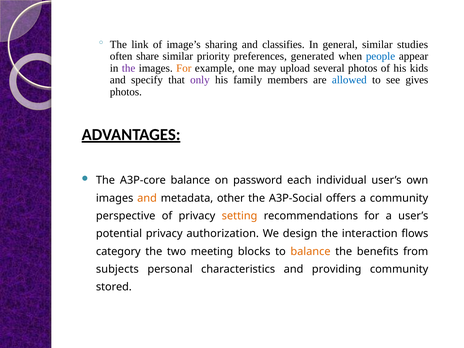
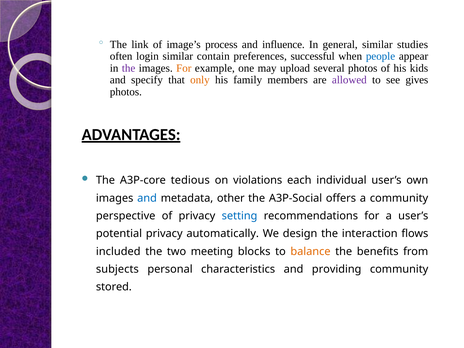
sharing: sharing -> process
classifies: classifies -> influence
share: share -> login
priority: priority -> contain
generated: generated -> successful
only colour: purple -> orange
allowed colour: blue -> purple
A3P-core balance: balance -> tedious
password: password -> violations
and at (147, 198) colour: orange -> blue
setting colour: orange -> blue
authorization: authorization -> automatically
category: category -> included
